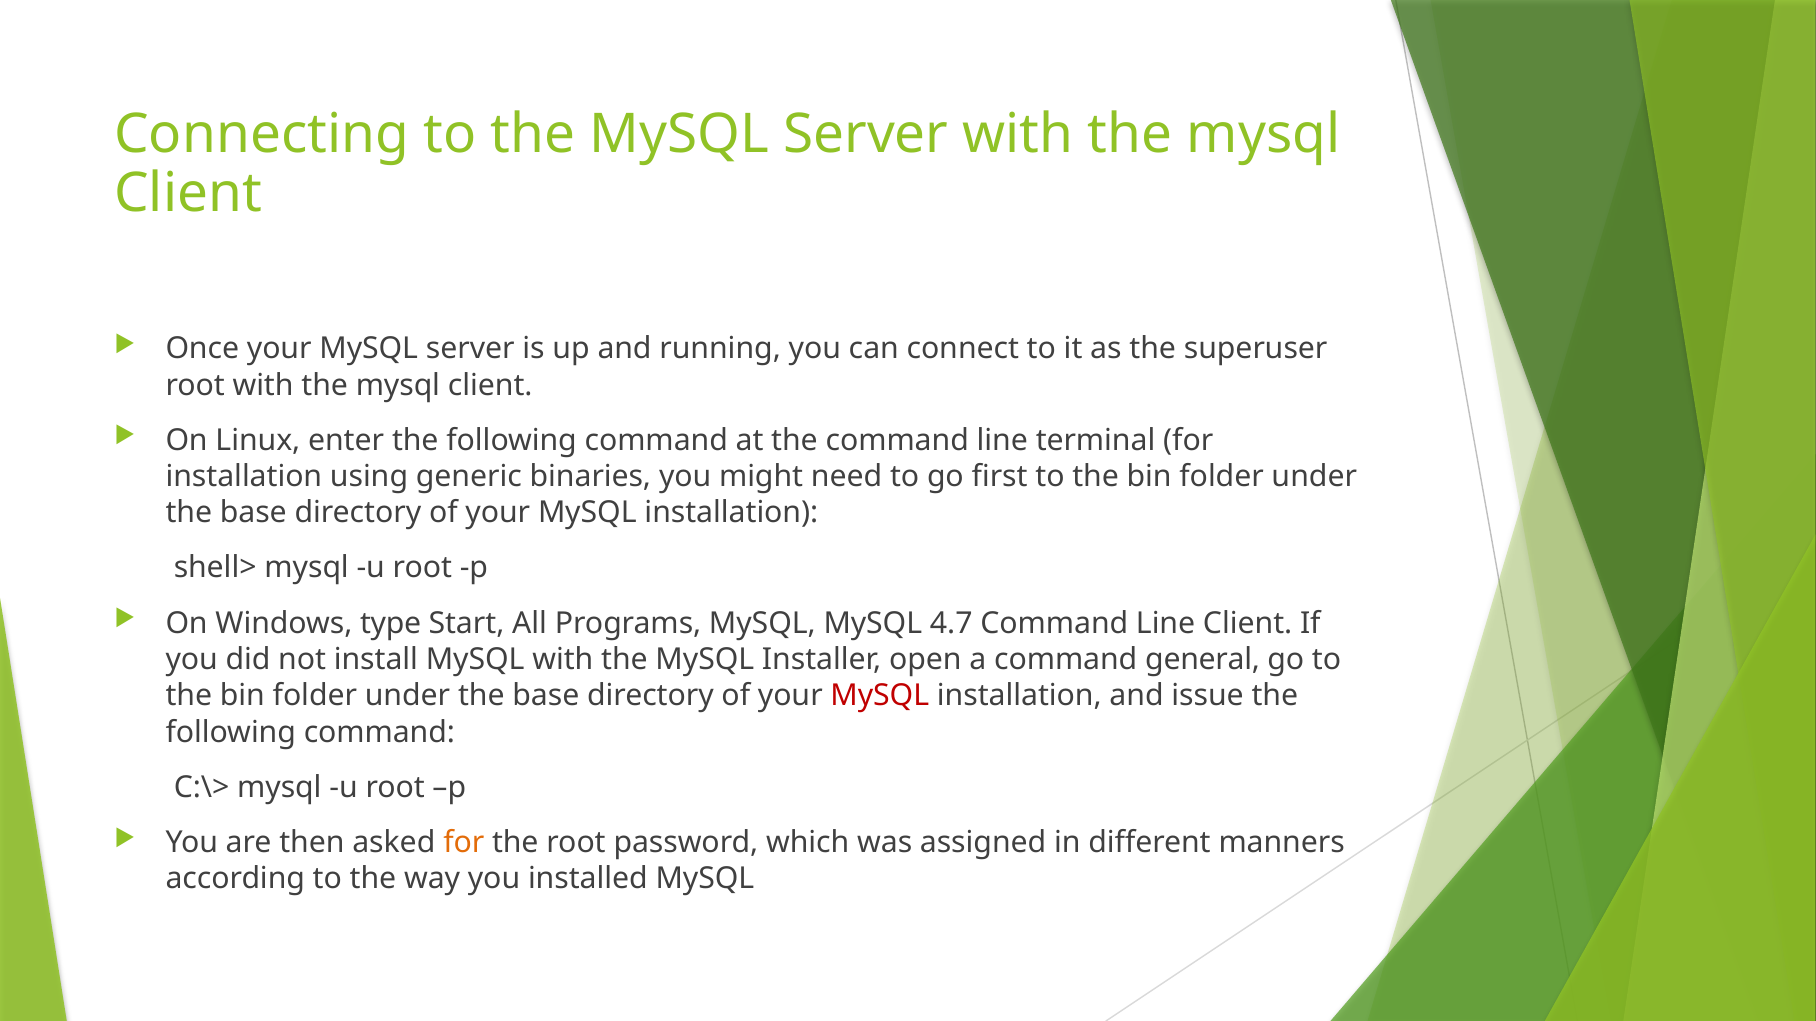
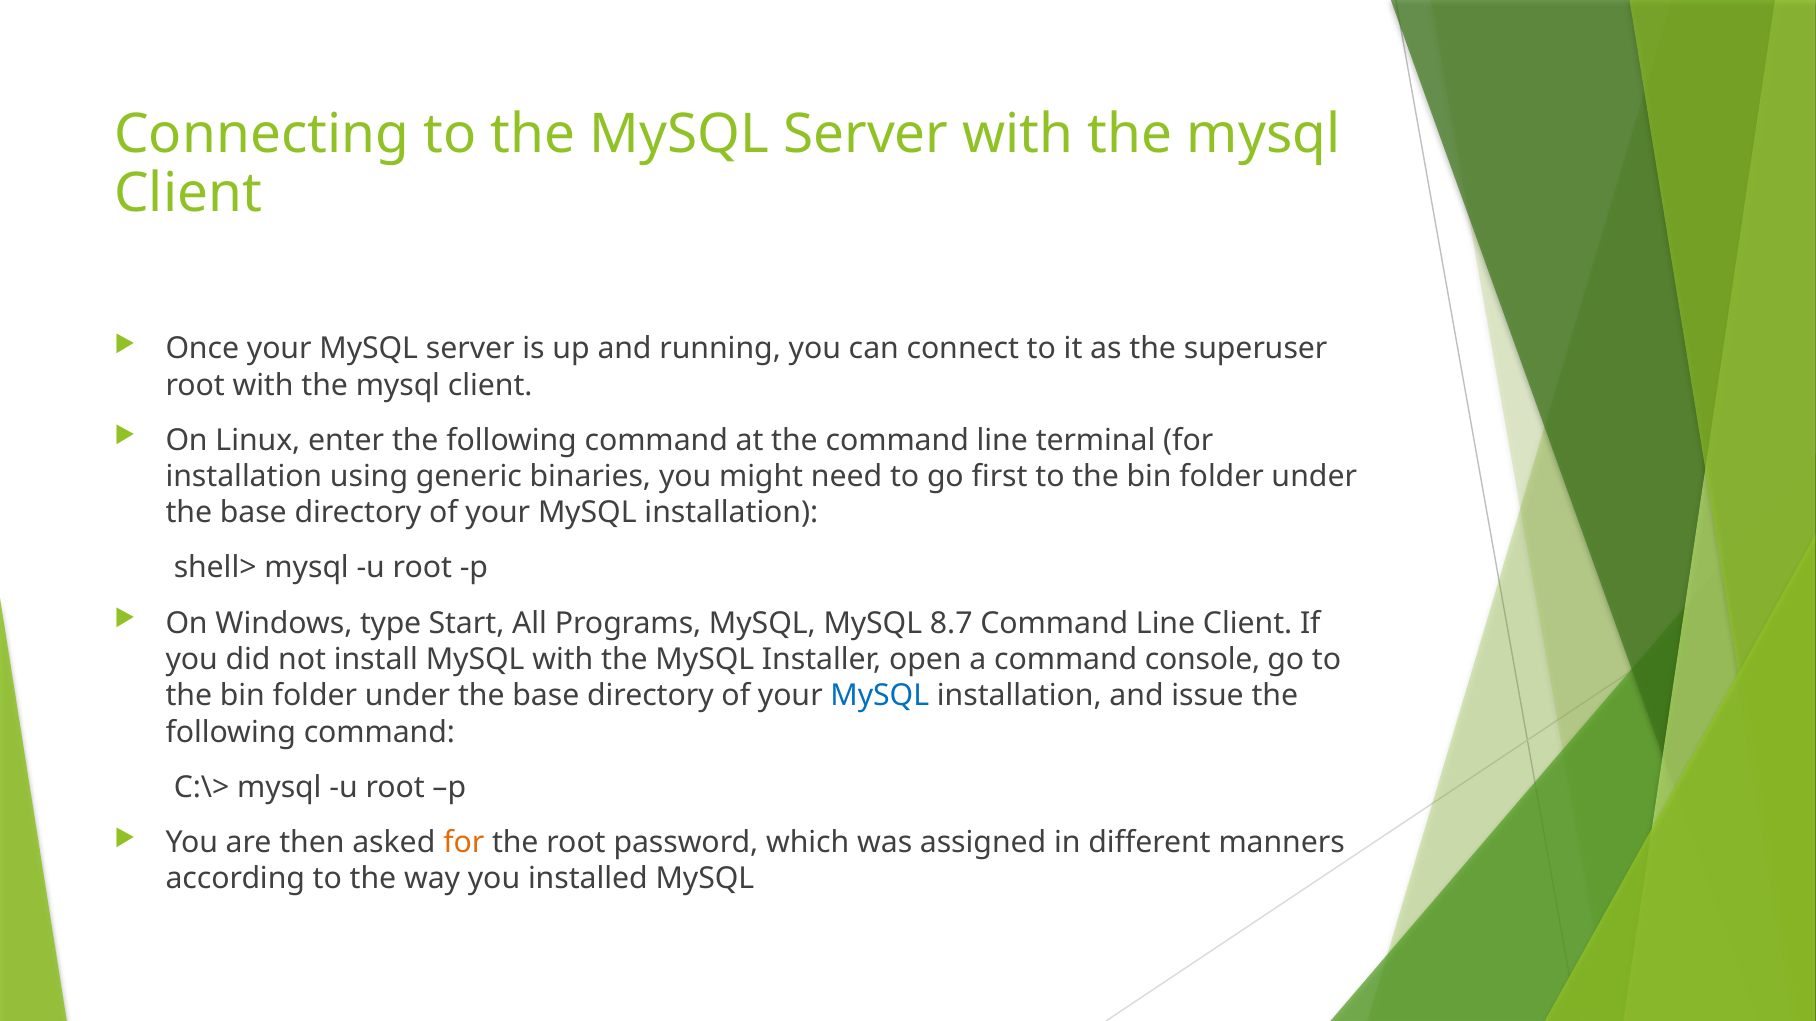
4.7: 4.7 -> 8.7
general: general -> console
MySQL at (880, 696) colour: red -> blue
